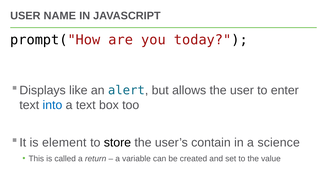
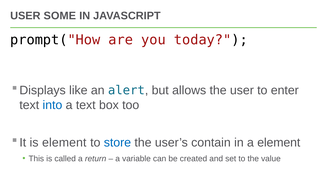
NAME: NAME -> SOME
store colour: black -> blue
a science: science -> element
